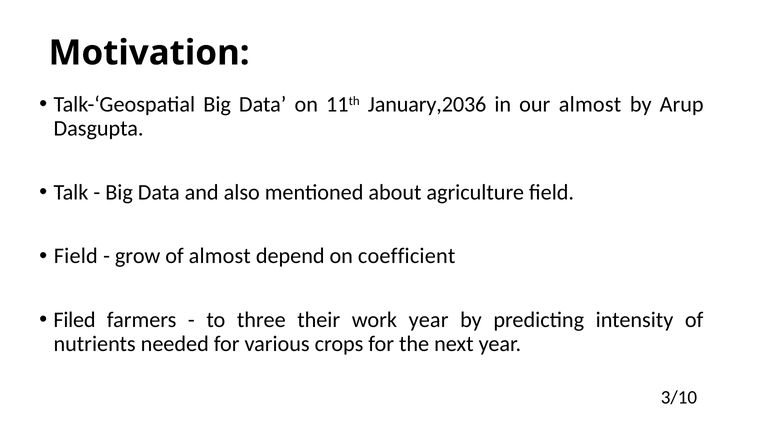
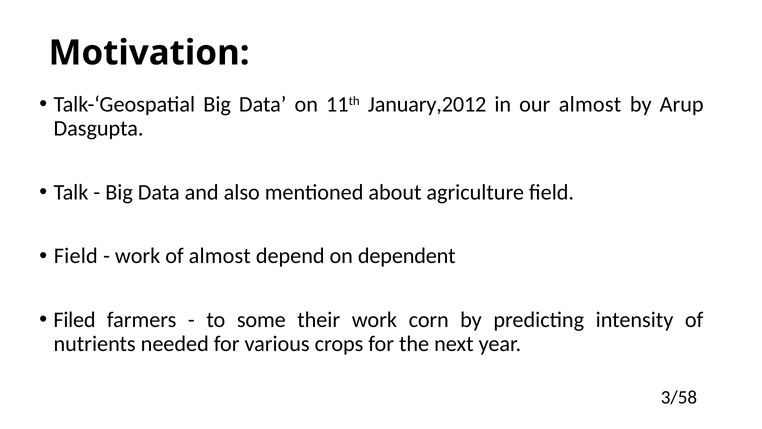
January,2036: January,2036 -> January,2012
grow at (138, 256): grow -> work
coefficient: coefficient -> dependent
three: three -> some
work year: year -> corn
3/10: 3/10 -> 3/58
